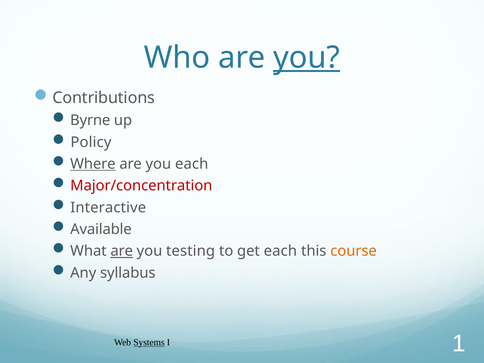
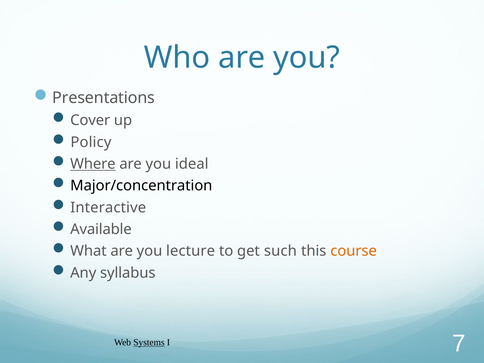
you at (307, 58) underline: present -> none
Contributions: Contributions -> Presentations
Byrne: Byrne -> Cover
you each: each -> ideal
Major/concentration colour: red -> black
are at (122, 251) underline: present -> none
testing: testing -> lecture
get each: each -> such
1: 1 -> 7
